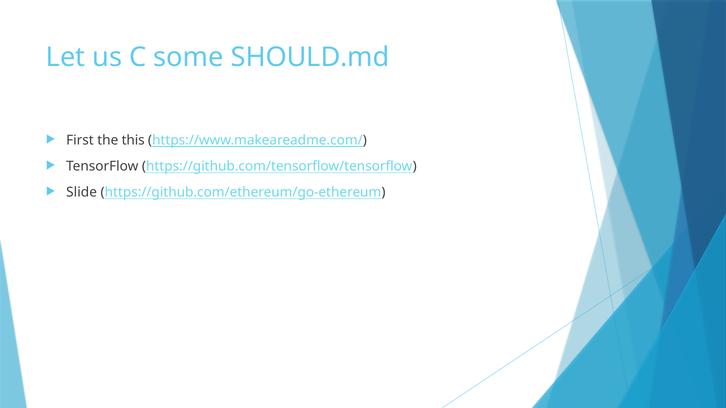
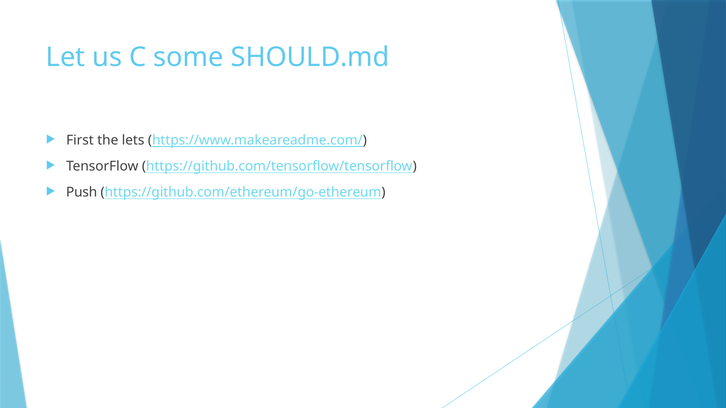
this: this -> lets
Slide: Slide -> Push
